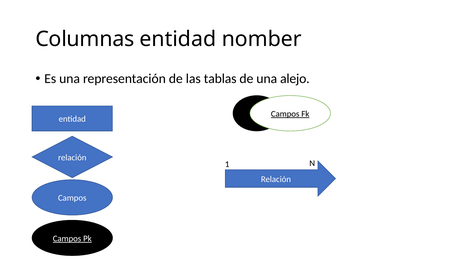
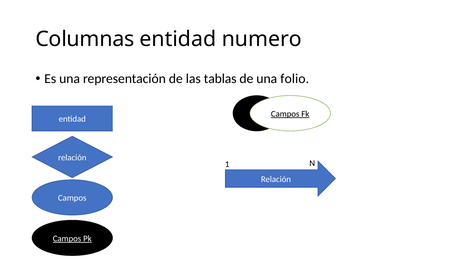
nomber: nomber -> numero
alejo: alejo -> folio
